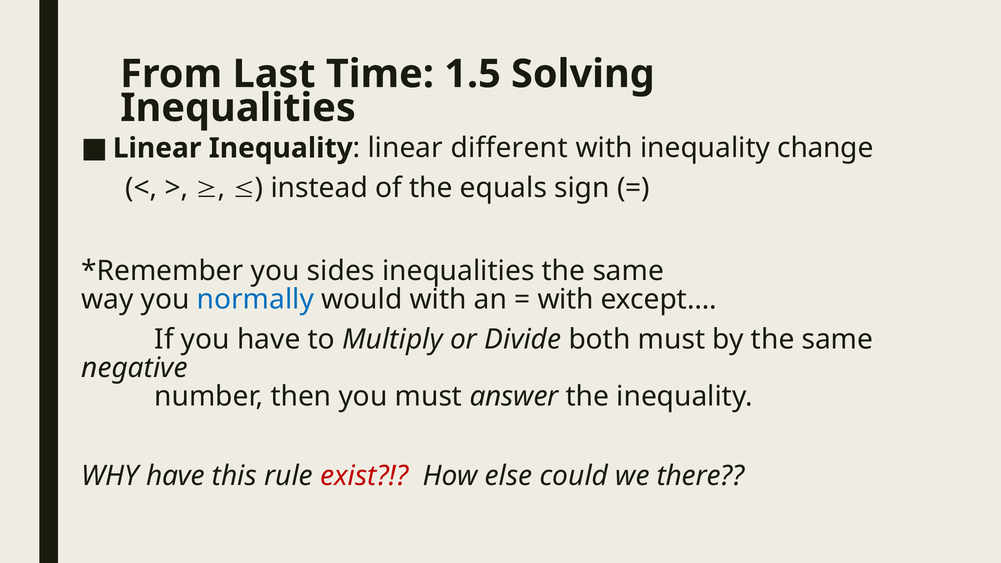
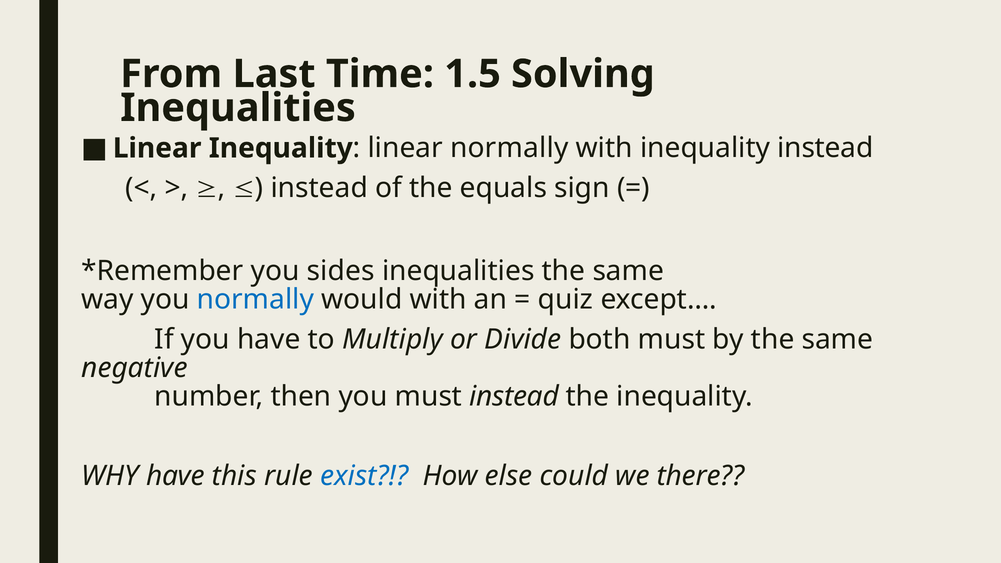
linear different: different -> normally
inequality change: change -> instead
with at (566, 299): with -> quiz
must answer: answer -> instead
exist colour: red -> blue
